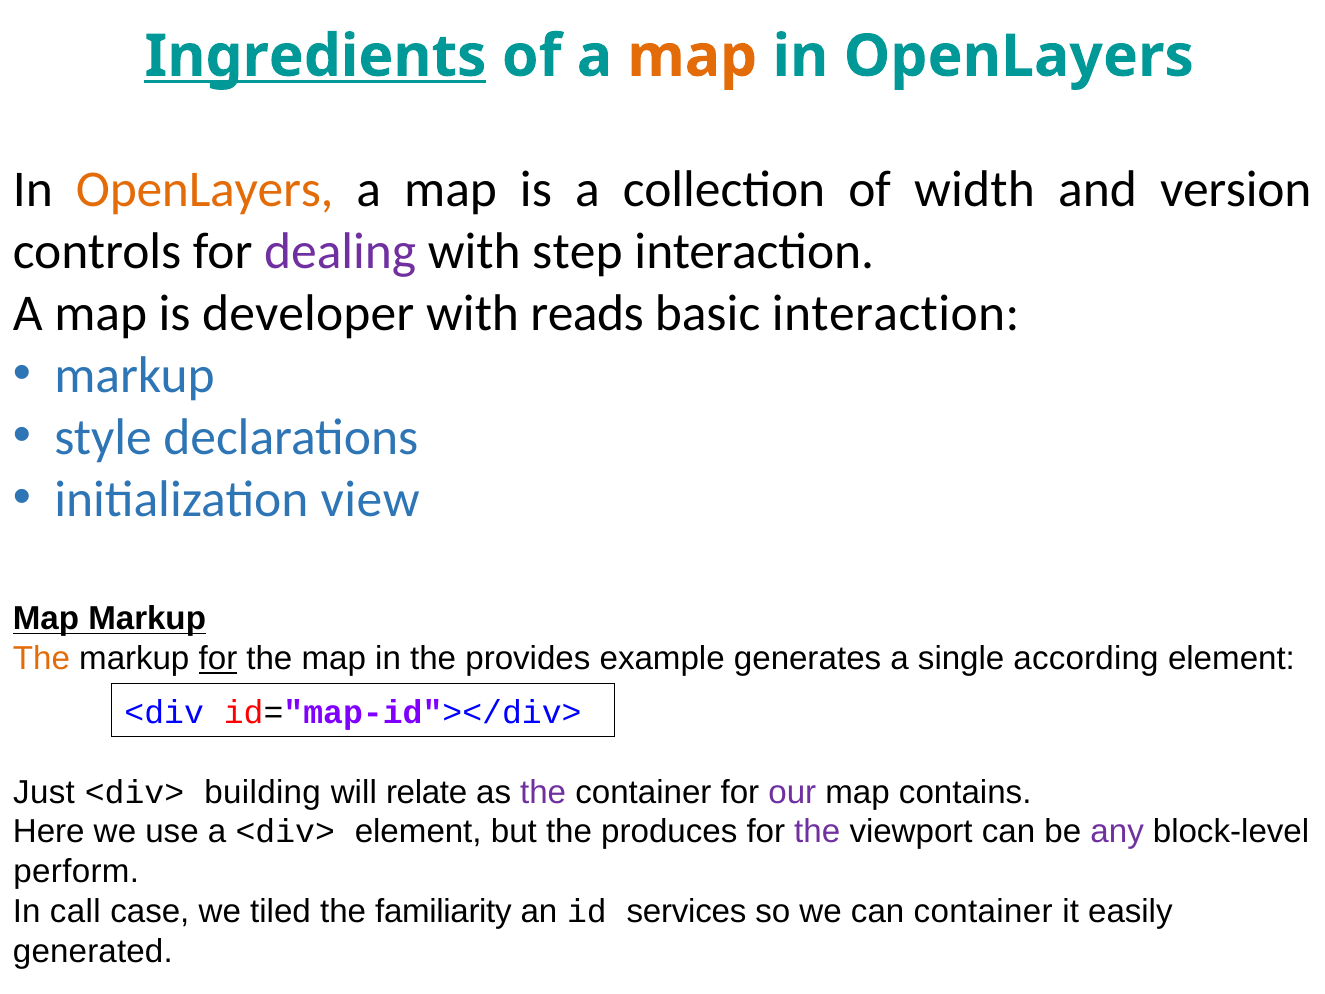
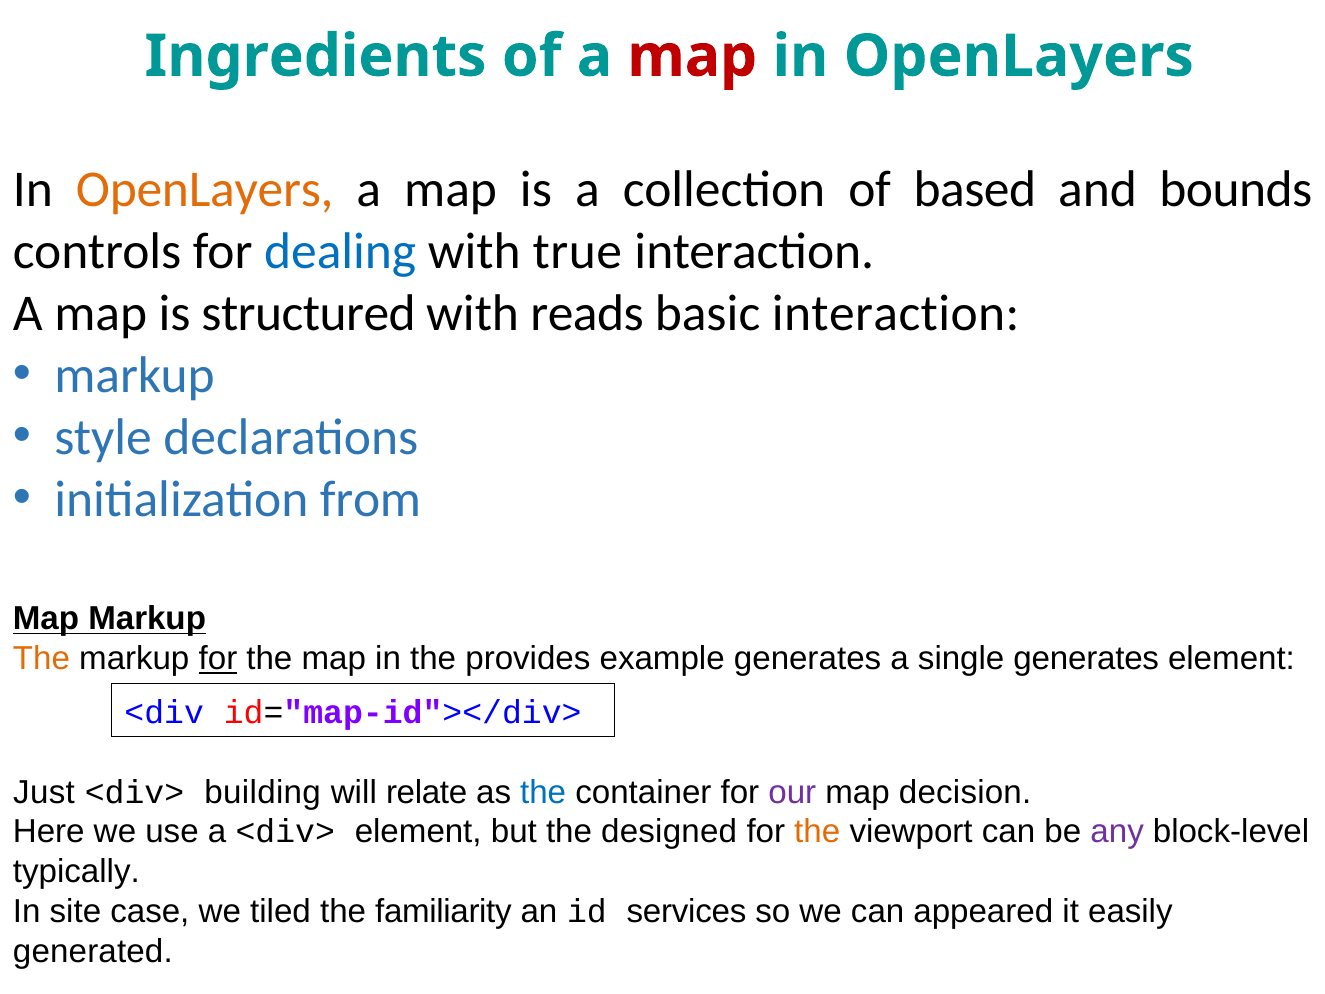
Ingredients underline: present -> none
map at (692, 56) colour: orange -> red
width: width -> based
version: version -> bounds
dealing colour: purple -> blue
step: step -> true
developer: developer -> structured
view: view -> from
single according: according -> generates
the at (543, 792) colour: purple -> blue
contains: contains -> decision
produces: produces -> designed
the at (817, 832) colour: purple -> orange
perform: perform -> typically
call: call -> site
can container: container -> appeared
